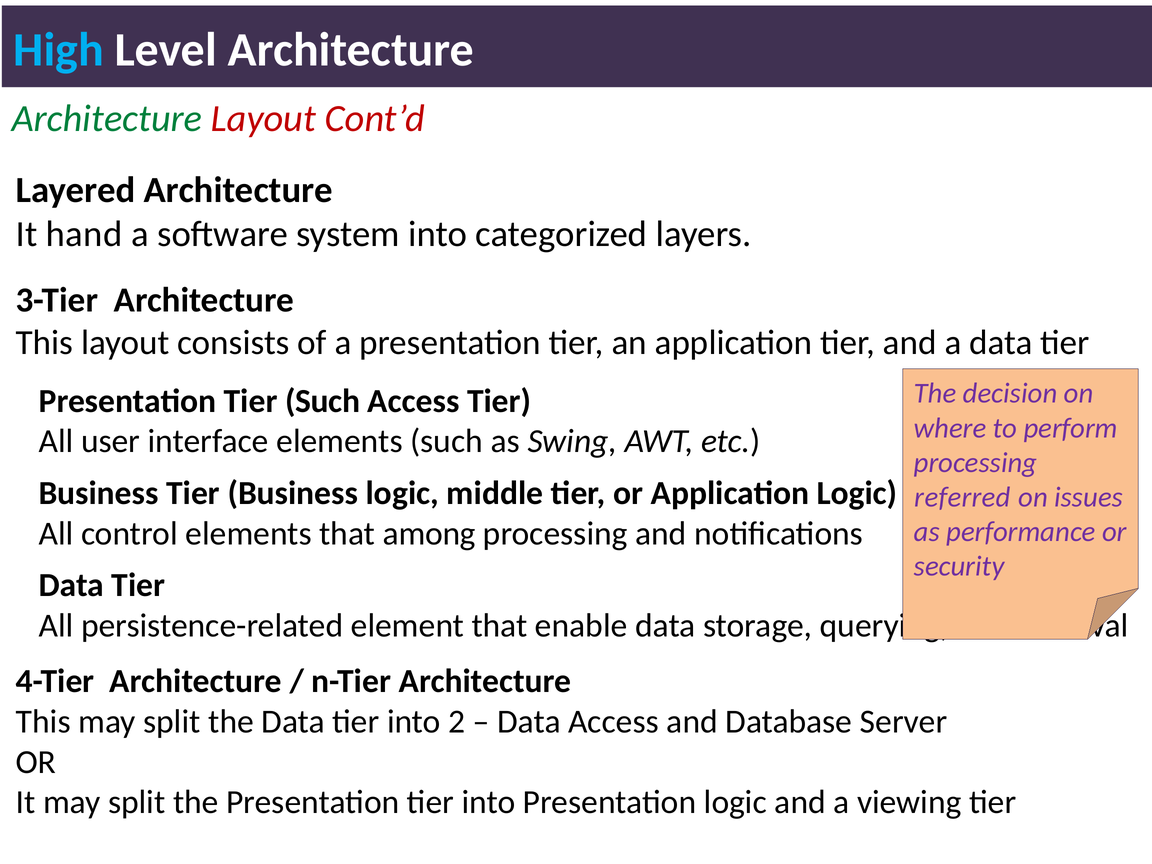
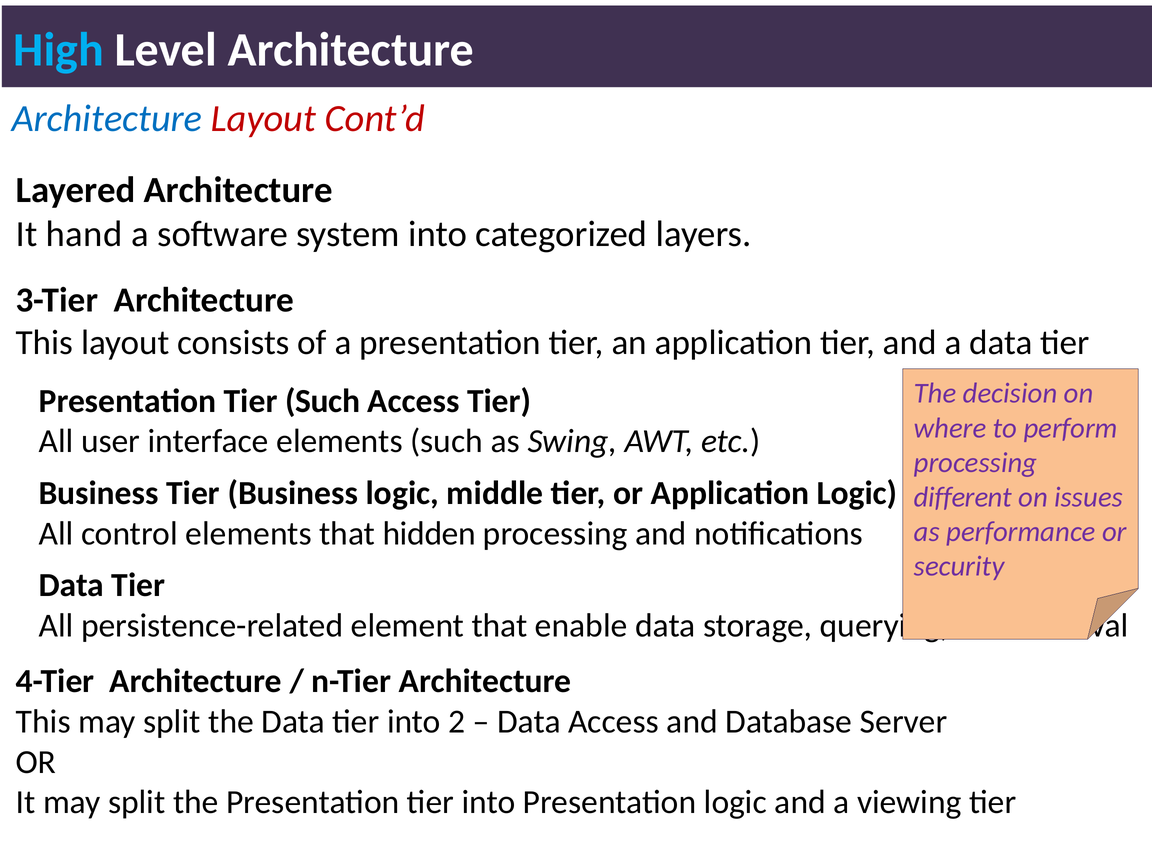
Architecture at (107, 119) colour: green -> blue
referred: referred -> different
among: among -> hidden
